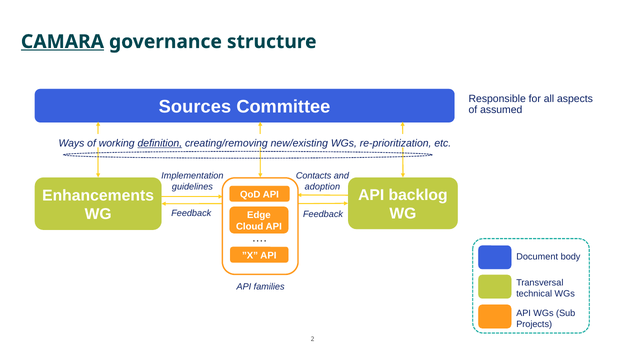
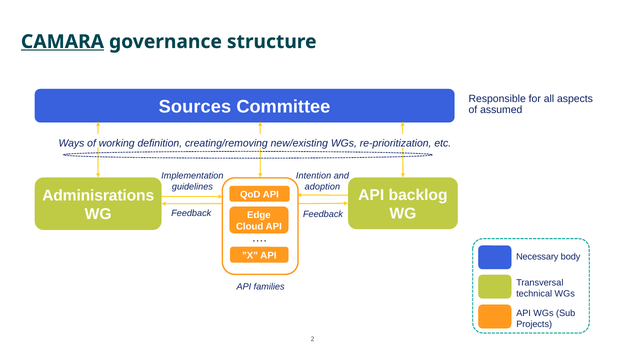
definition underline: present -> none
Contacts: Contacts -> Intention
Enhancements: Enhancements -> Adminisrations
Document: Document -> Necessary
